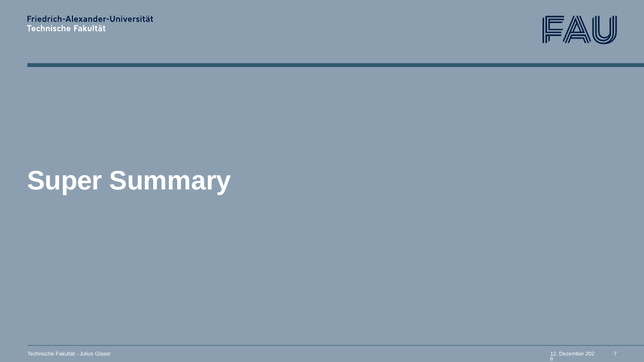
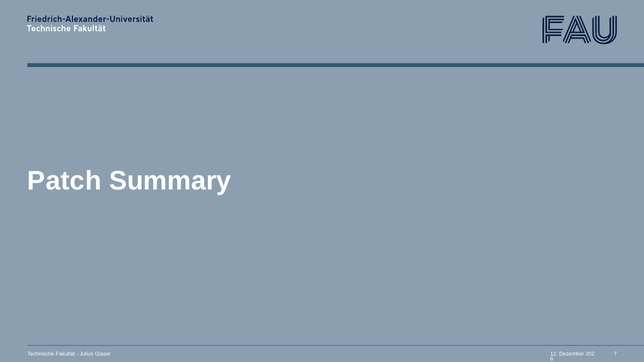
Super: Super -> Patch
